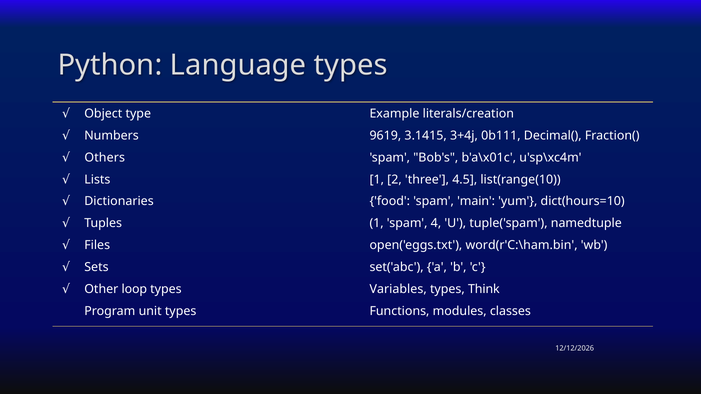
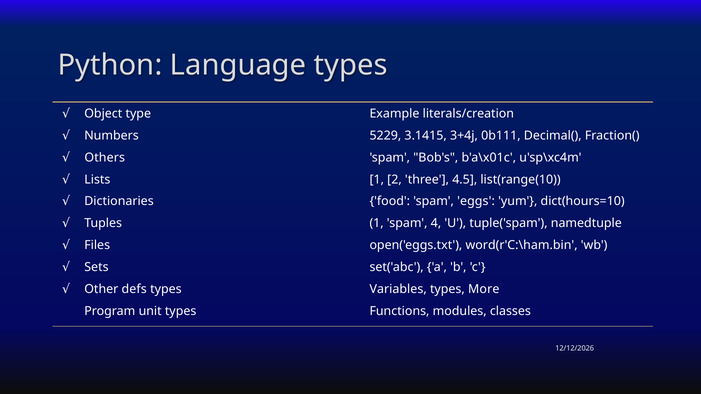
9619: 9619 -> 5229
main: main -> eggs
loop: loop -> defs
Think: Think -> More
